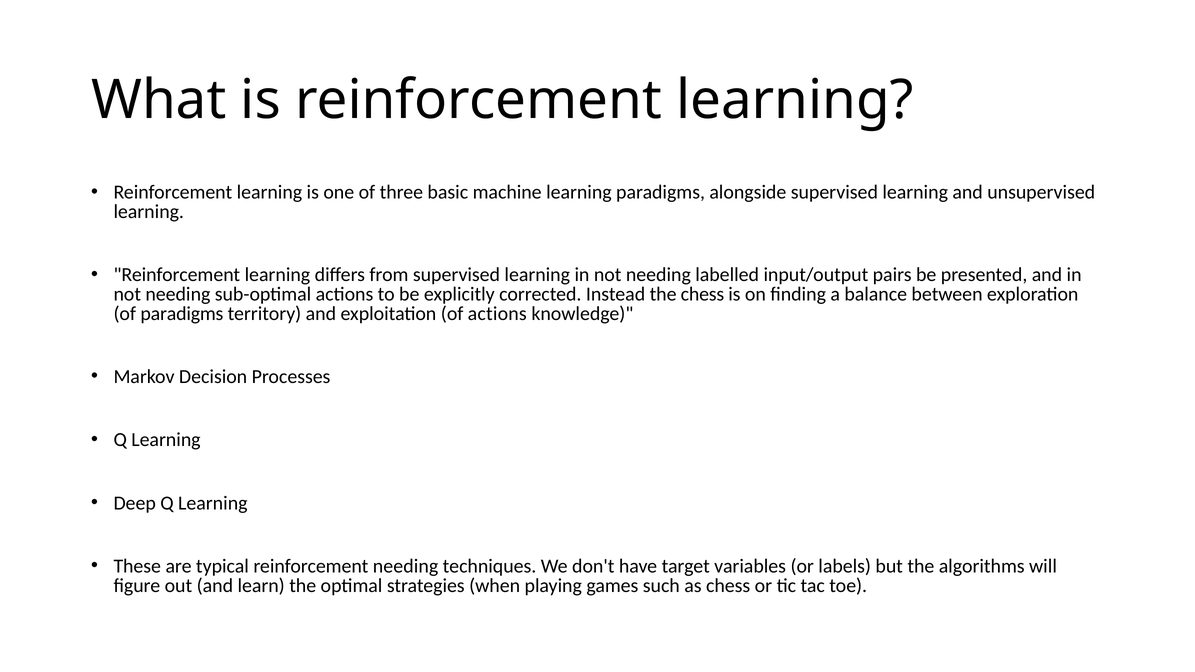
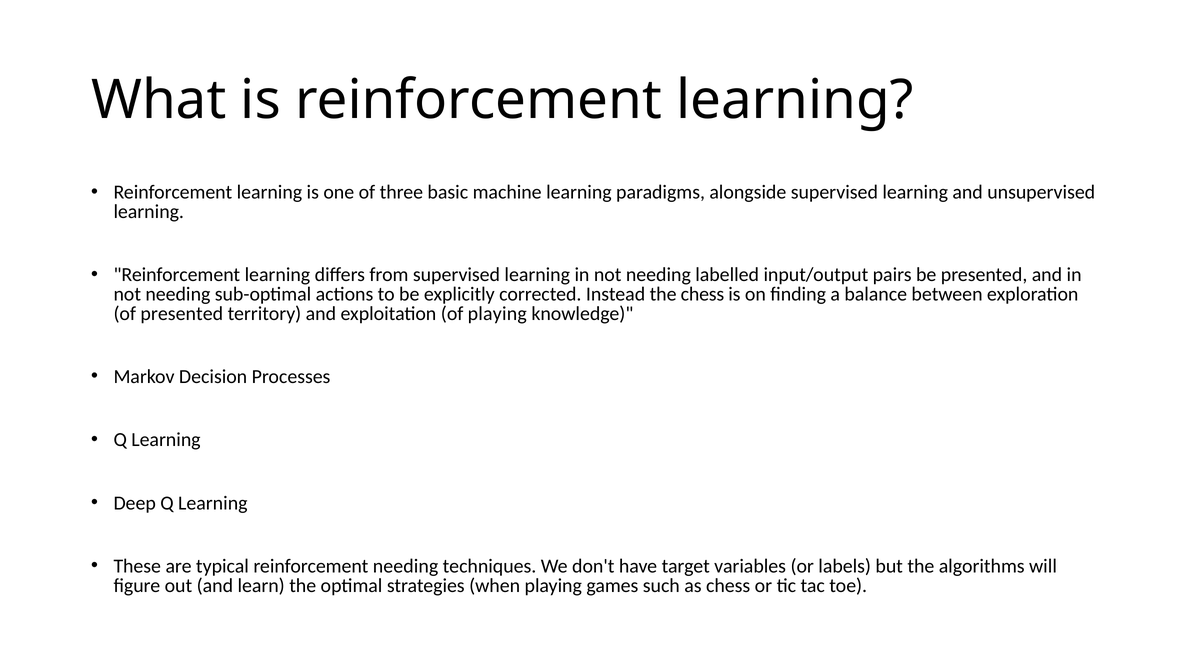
of paradigms: paradigms -> presented
of actions: actions -> playing
